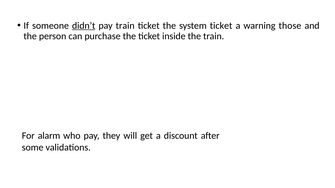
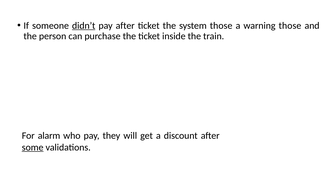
pay train: train -> after
system ticket: ticket -> those
some underline: none -> present
